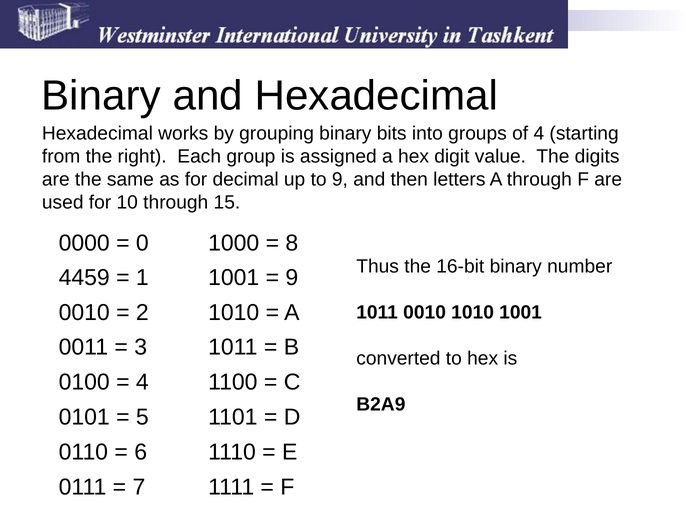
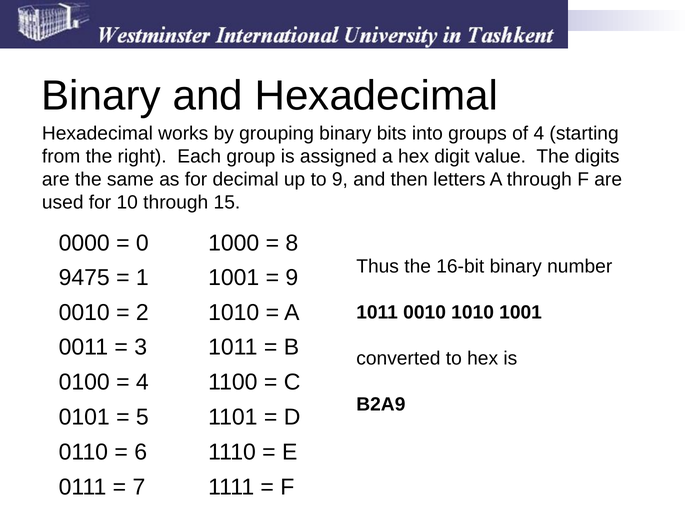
4459: 4459 -> 9475
